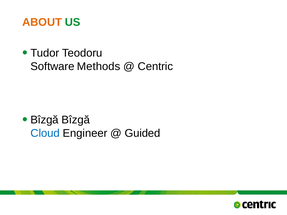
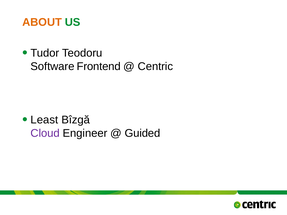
Methods: Methods -> Frontend
Bîzgă at (45, 120): Bîzgă -> Least
Cloud colour: blue -> purple
